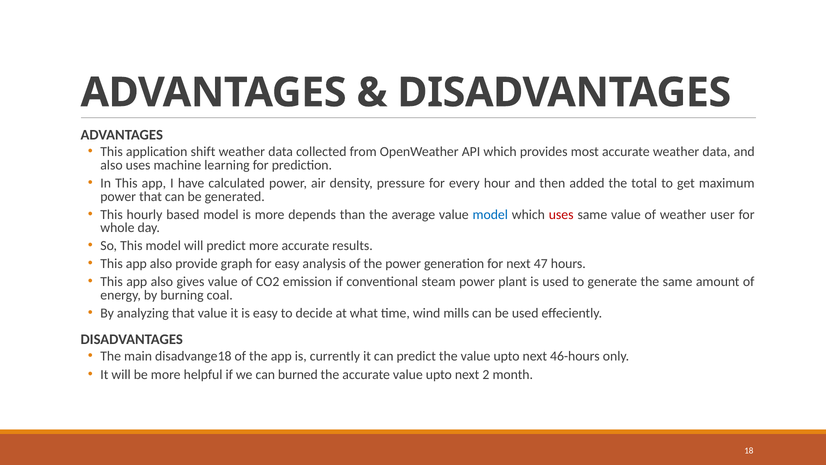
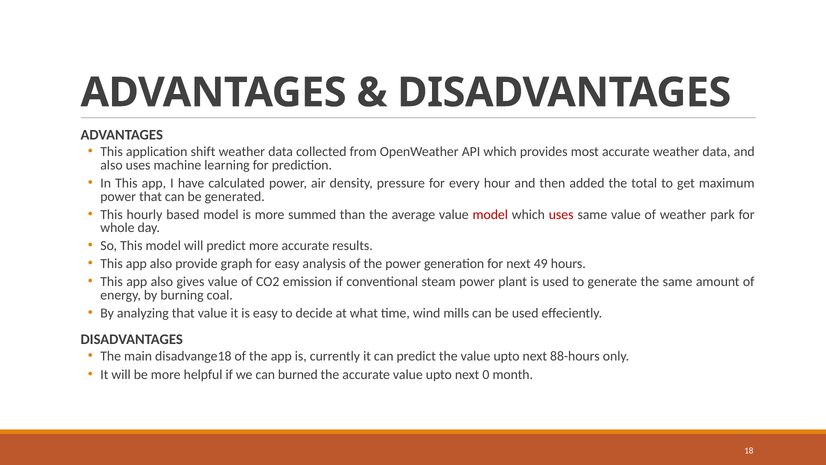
depends: depends -> summed
model at (490, 214) colour: blue -> red
user: user -> park
47: 47 -> 49
46-hours: 46-hours -> 88-hours
2: 2 -> 0
